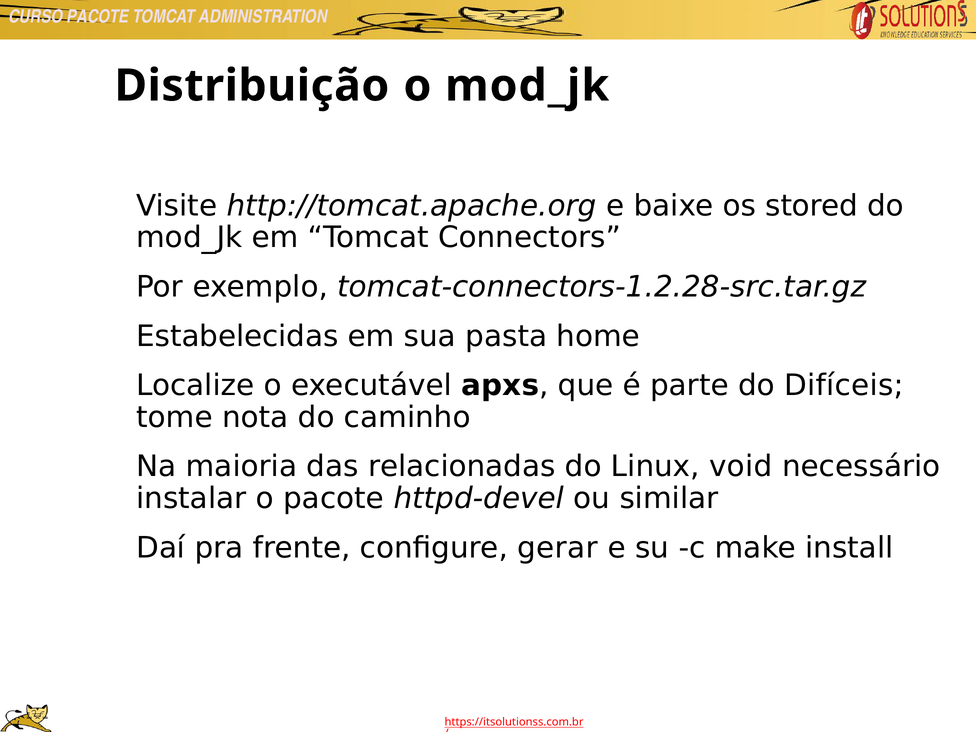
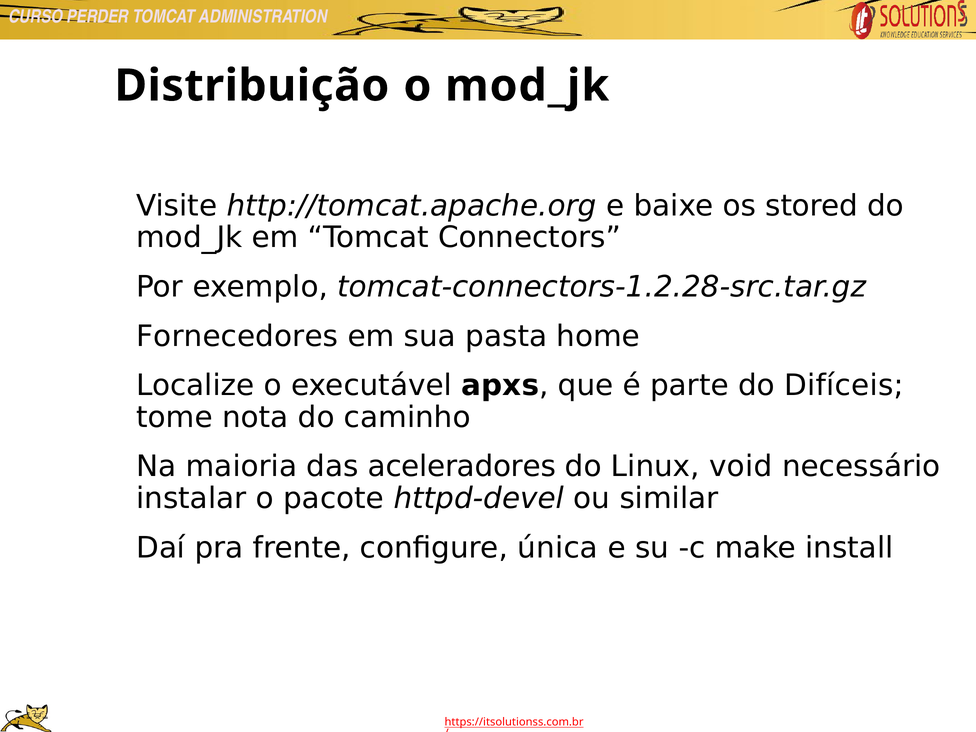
PACOTE at (98, 17): PACOTE -> PERDER
Estabelecidas: Estabelecidas -> Fornecedores
relacionadas: relacionadas -> aceleradores
gerar: gerar -> única
